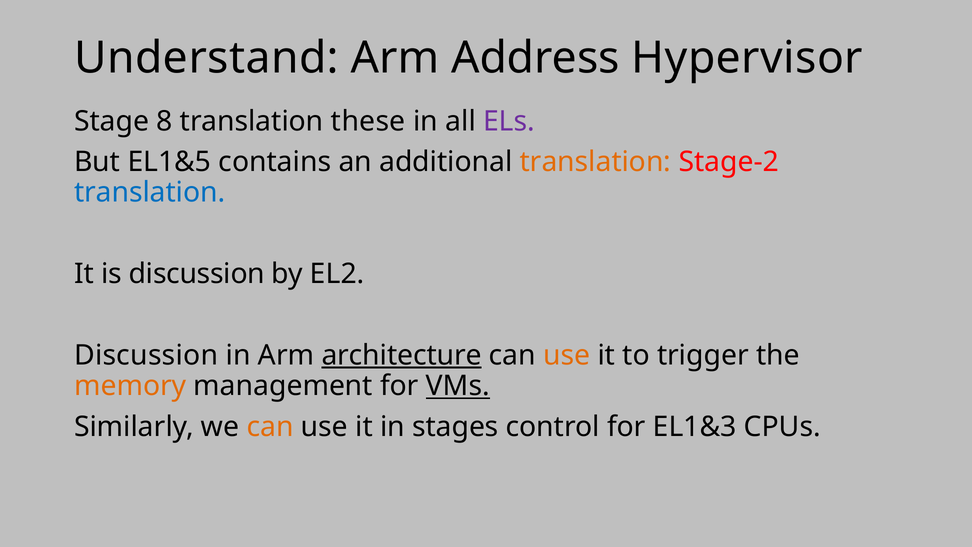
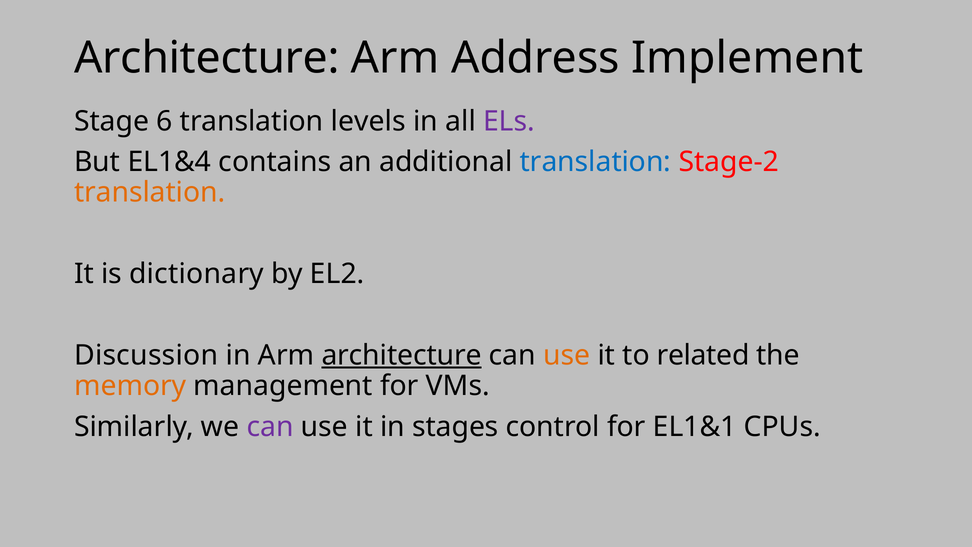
Understand at (207, 58): Understand -> Architecture
Hypervisor: Hypervisor -> Implement
8: 8 -> 6
these: these -> levels
EL1&5: EL1&5 -> EL1&4
translation at (595, 162) colour: orange -> blue
translation at (150, 192) colour: blue -> orange
is discussion: discussion -> dictionary
trigger: trigger -> related
VMs underline: present -> none
can at (270, 426) colour: orange -> purple
EL1&3: EL1&3 -> EL1&1
